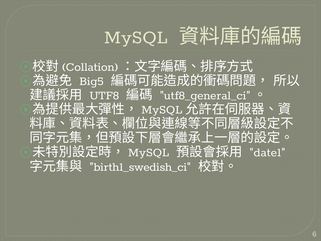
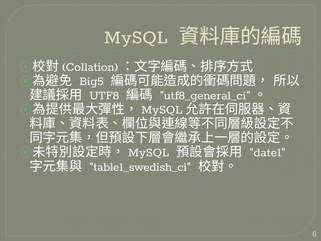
birth1_swedish_ci: birth1_swedish_ci -> table1_swedish_ci
